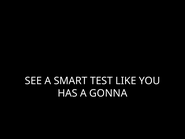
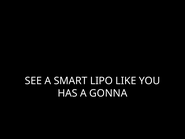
TEST: TEST -> LIPO
